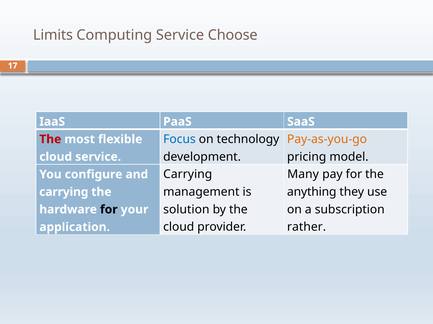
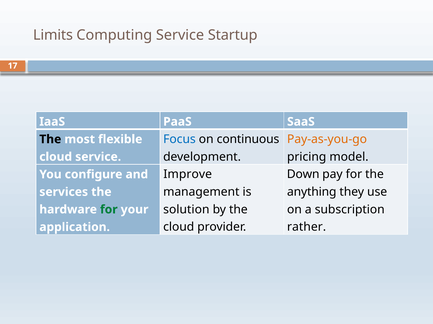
Choose: Choose -> Startup
technology: technology -> continuous
The at (50, 140) colour: red -> black
Carrying at (188, 175): Carrying -> Improve
Many: Many -> Down
carrying at (64, 192): carrying -> services
for at (109, 210) colour: black -> green
